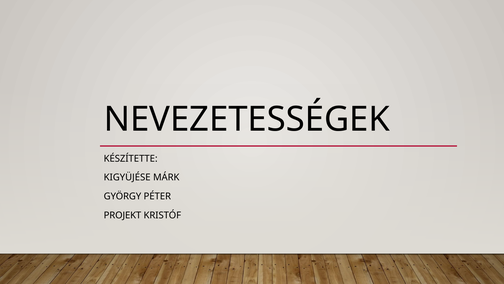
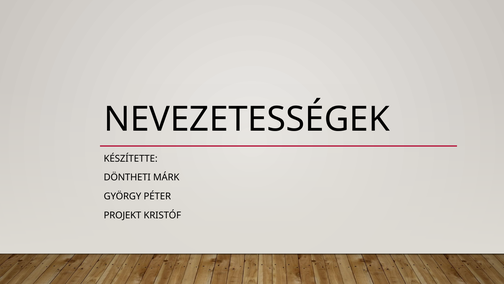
KIGYÜJÉSE: KIGYÜJÉSE -> DÖNTHETI
